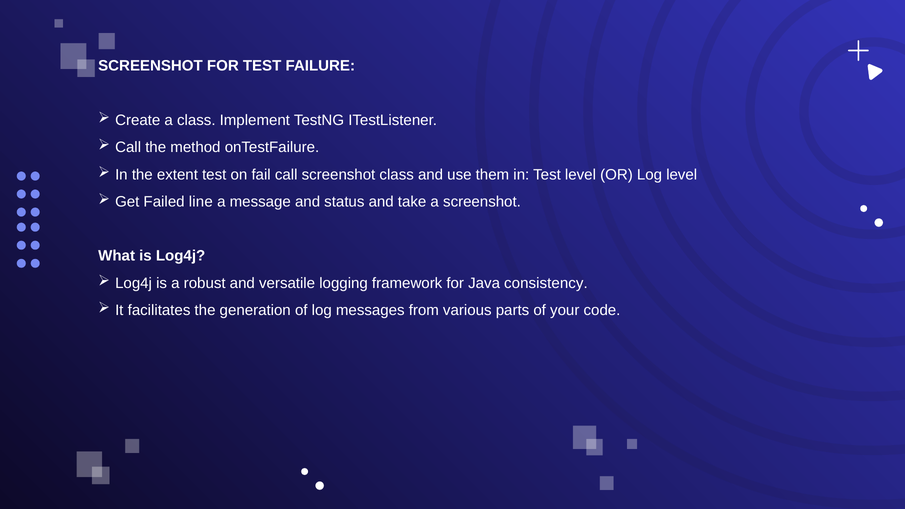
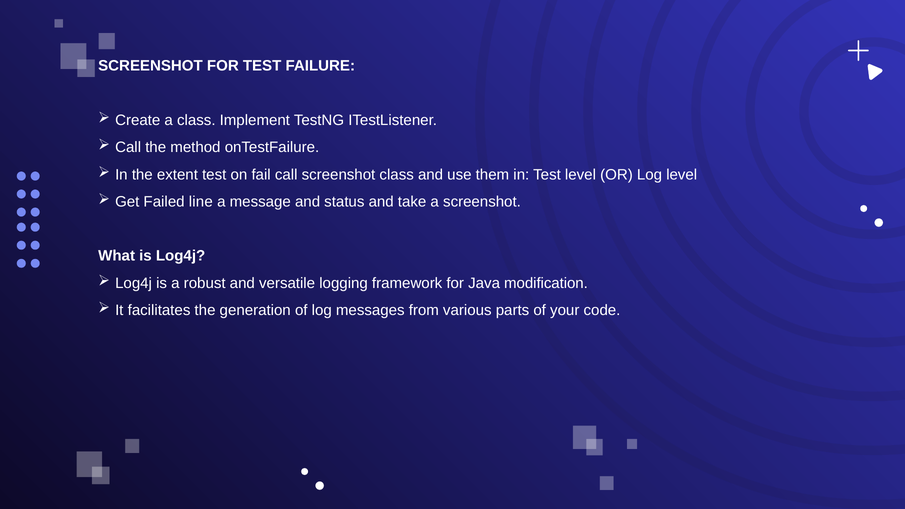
consistency: consistency -> modification
